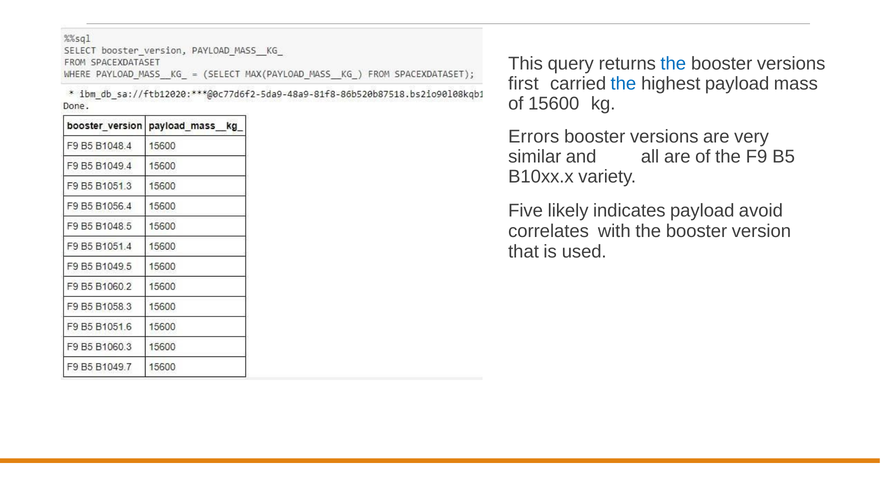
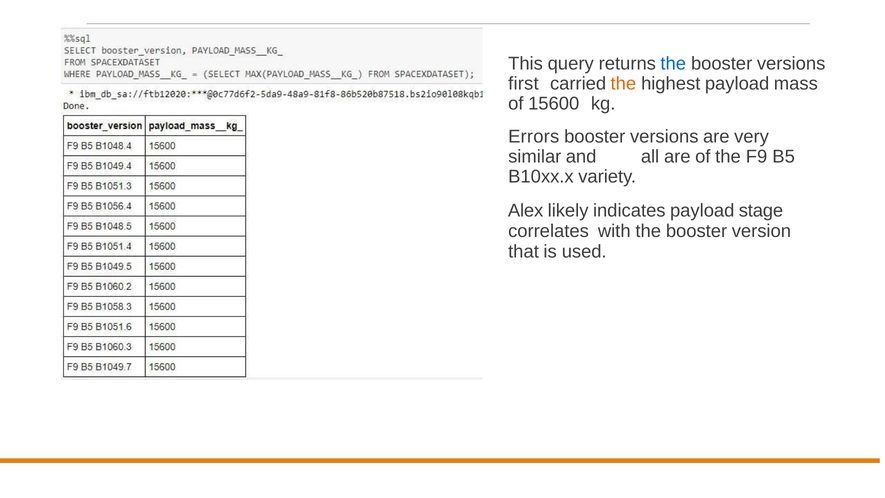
the at (623, 84) colour: blue -> orange
Five: Five -> Alex
avoid: avoid -> stage
